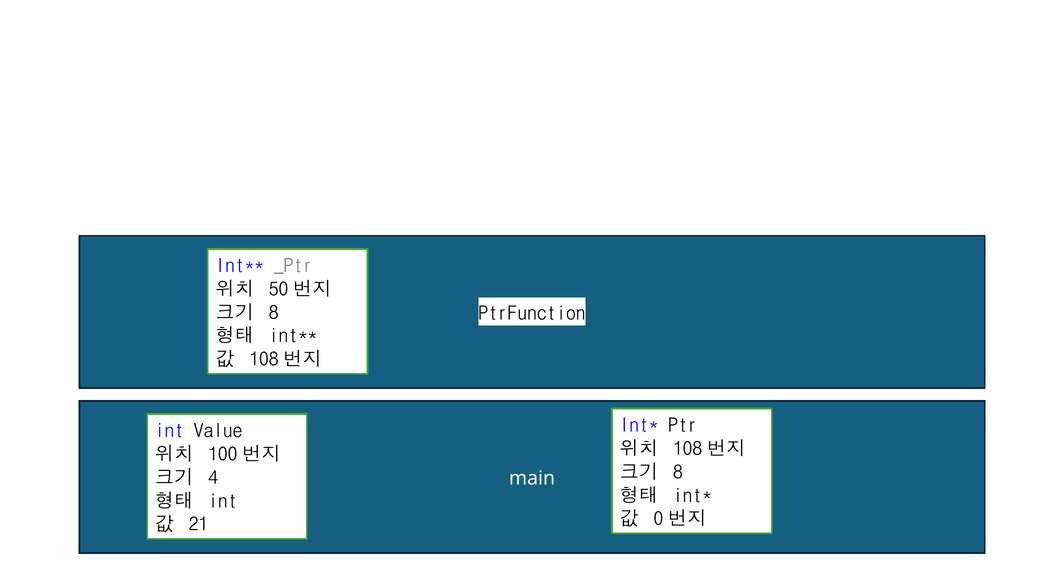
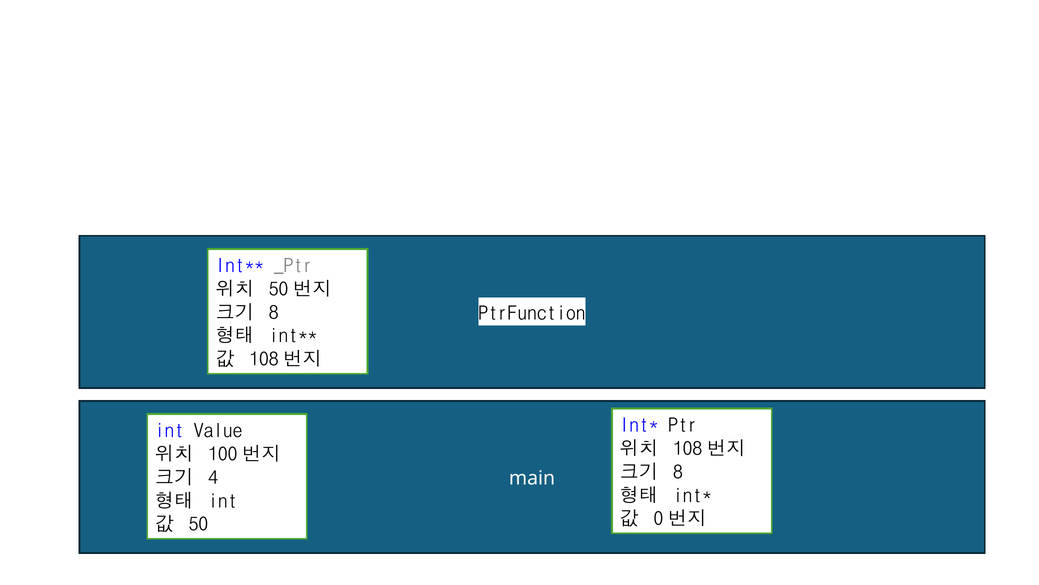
21: 21 -> 50
